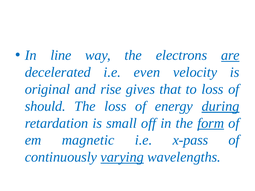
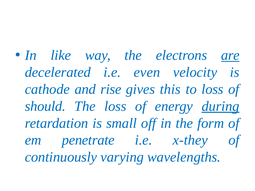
line: line -> like
original: original -> cathode
that: that -> this
form underline: present -> none
magnetic: magnetic -> penetrate
x-pass: x-pass -> x-they
varying underline: present -> none
